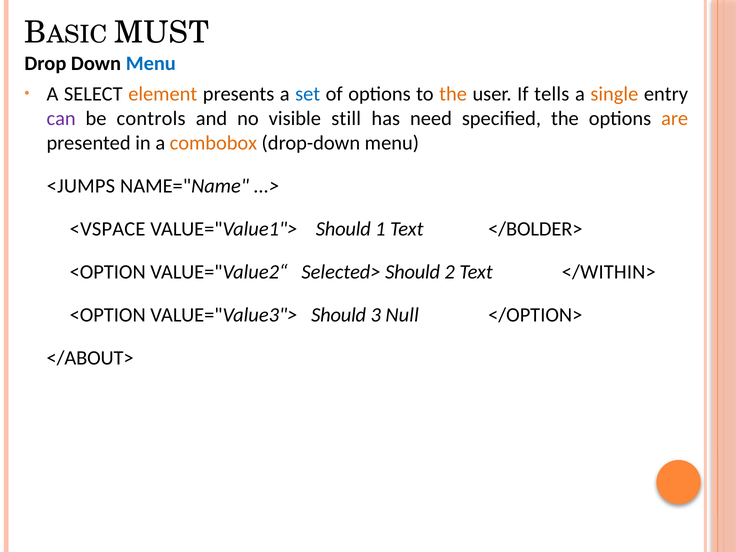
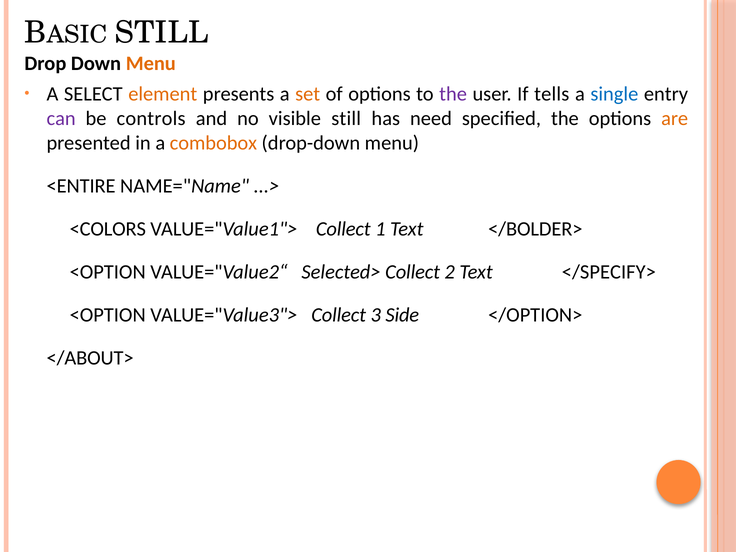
MUST at (162, 33): MUST -> STILL
Menu at (151, 63) colour: blue -> orange
set colour: blue -> orange
the at (453, 94) colour: orange -> purple
single colour: orange -> blue
<JUMPS: <JUMPS -> <ENTIRE
<VSPACE: <VSPACE -> <COLORS
VALUE="Value1"> Should: Should -> Collect
Selected> Should: Should -> Collect
</WITHIN>: </WITHIN> -> </SPECIFY>
VALUE="Value3"> Should: Should -> Collect
Null: Null -> Side
